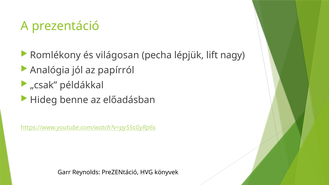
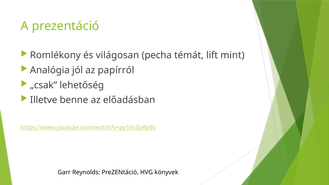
lépjük: lépjük -> témát
nagy: nagy -> mint
példákkal: példákkal -> lehetőség
Hideg: Hideg -> Illetve
